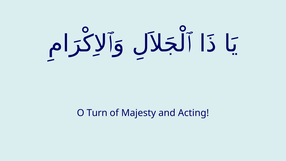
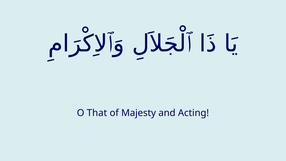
Turn: Turn -> That
